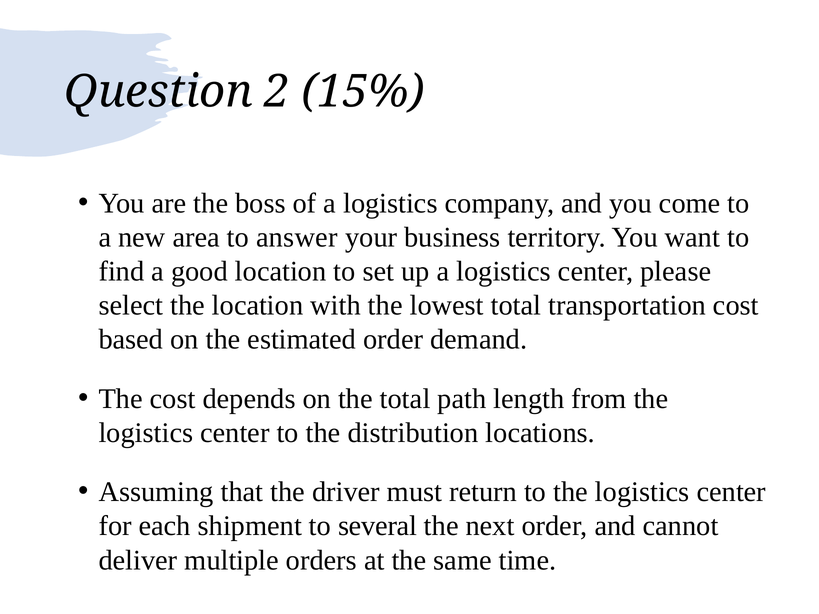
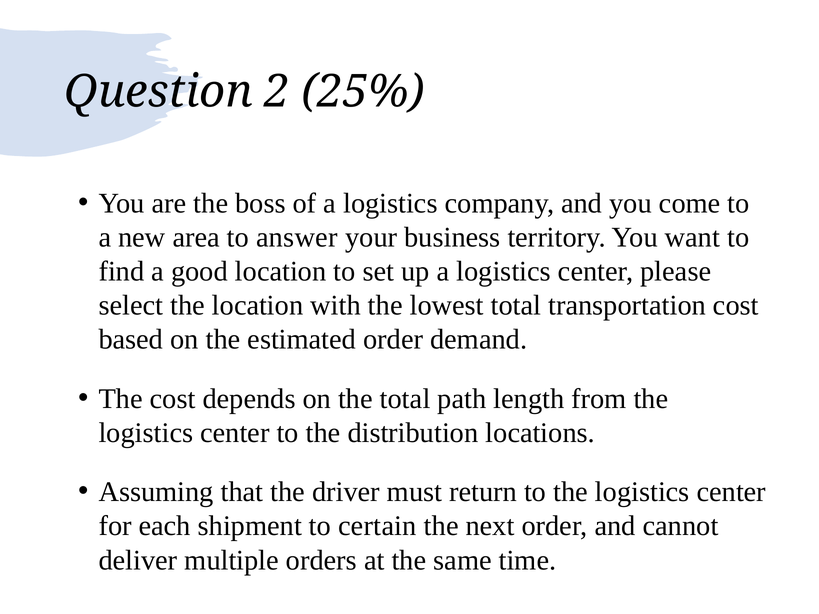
15%: 15% -> 25%
several: several -> certain
